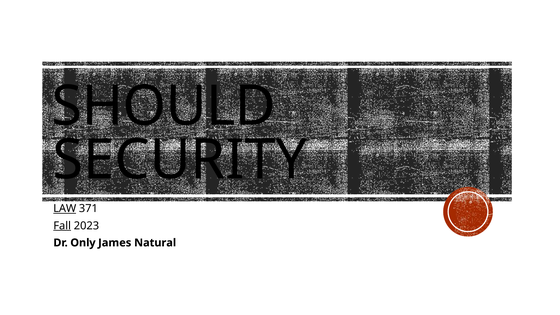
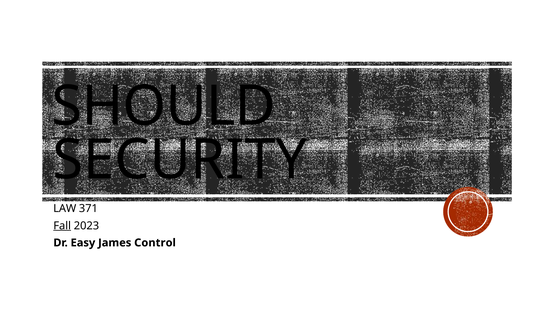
LAW underline: present -> none
Only: Only -> Easy
Natural: Natural -> Control
